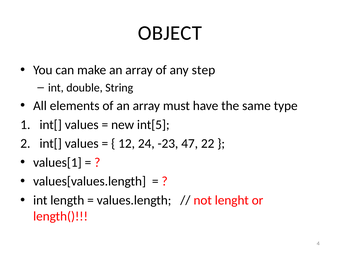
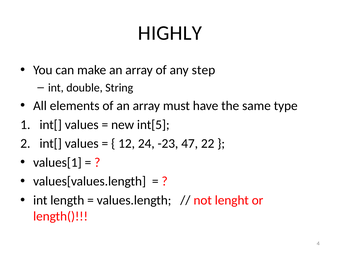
OBJECT: OBJECT -> HIGHLY
